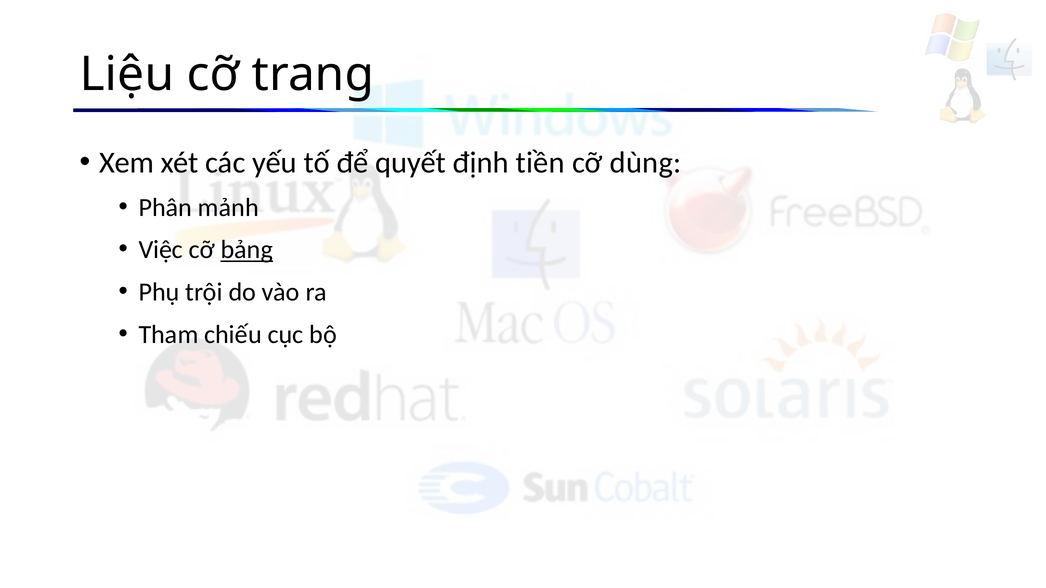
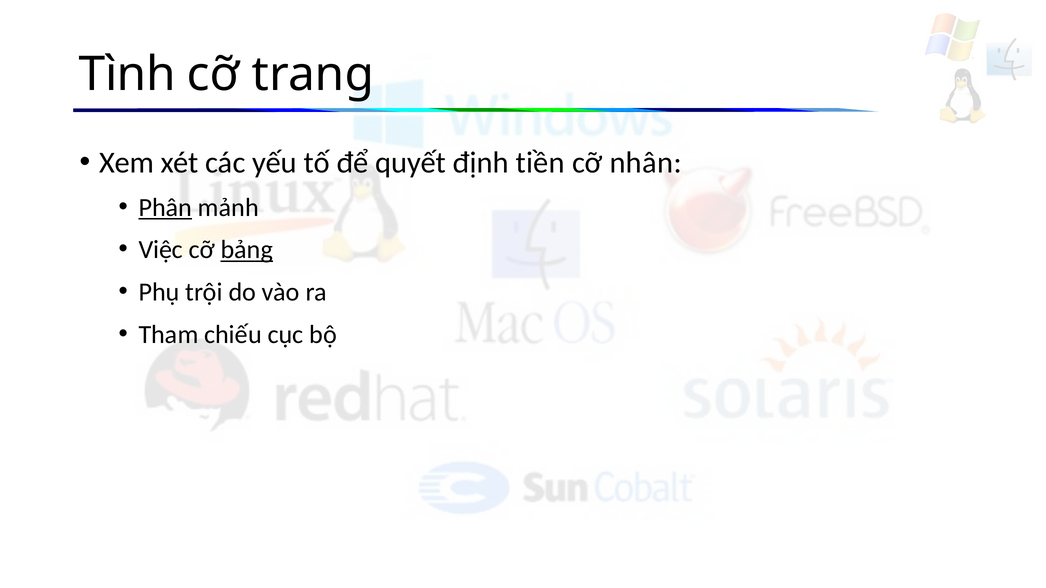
Liệu: Liệu -> Tình
dùng: dùng -> nhân
Phân underline: none -> present
